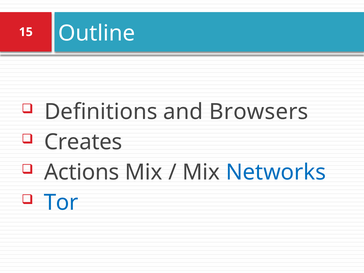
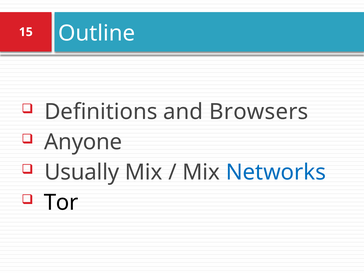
Creates: Creates -> Anyone
Actions: Actions -> Usually
Tor colour: blue -> black
